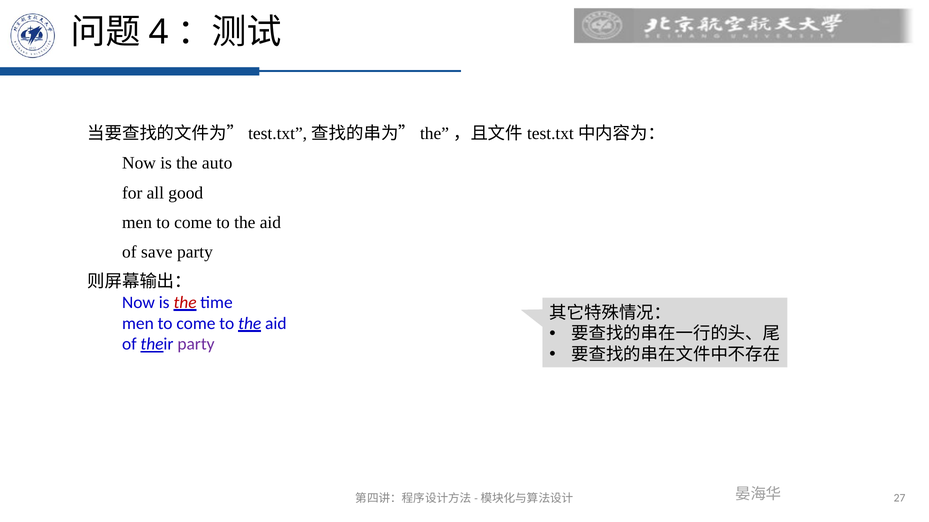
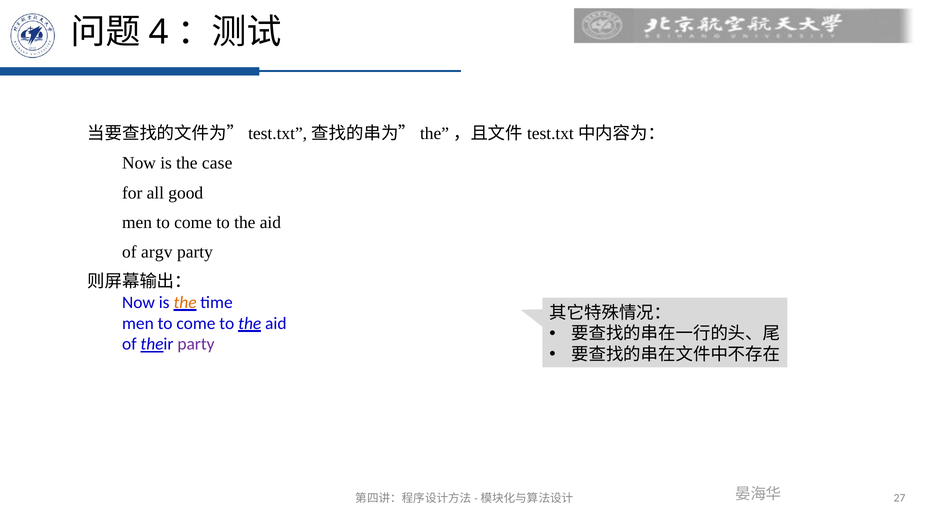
auto: auto -> case
save: save -> argv
the at (185, 303) colour: red -> orange
